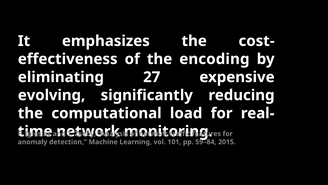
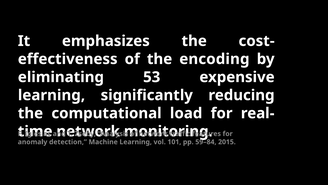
27: 27 -> 53
evolving at (52, 95): evolving -> learning
